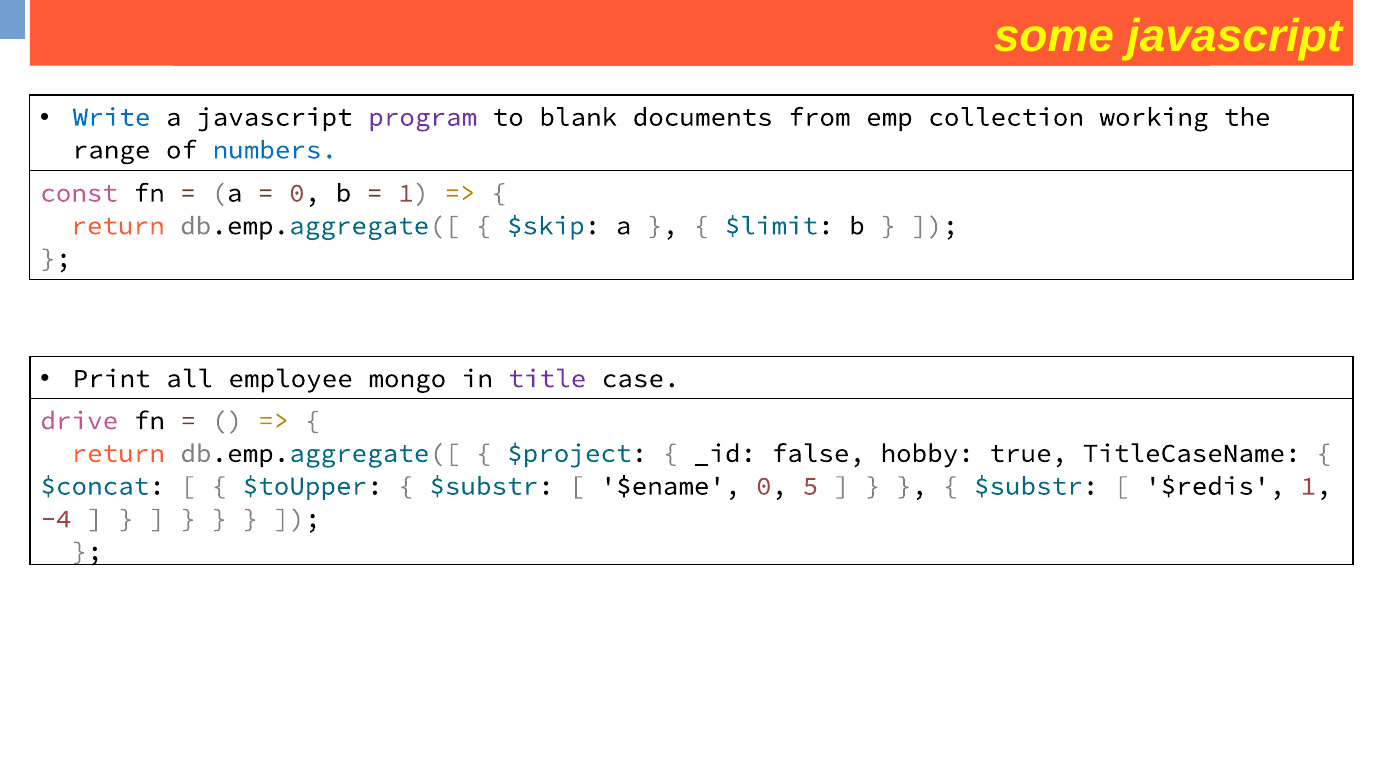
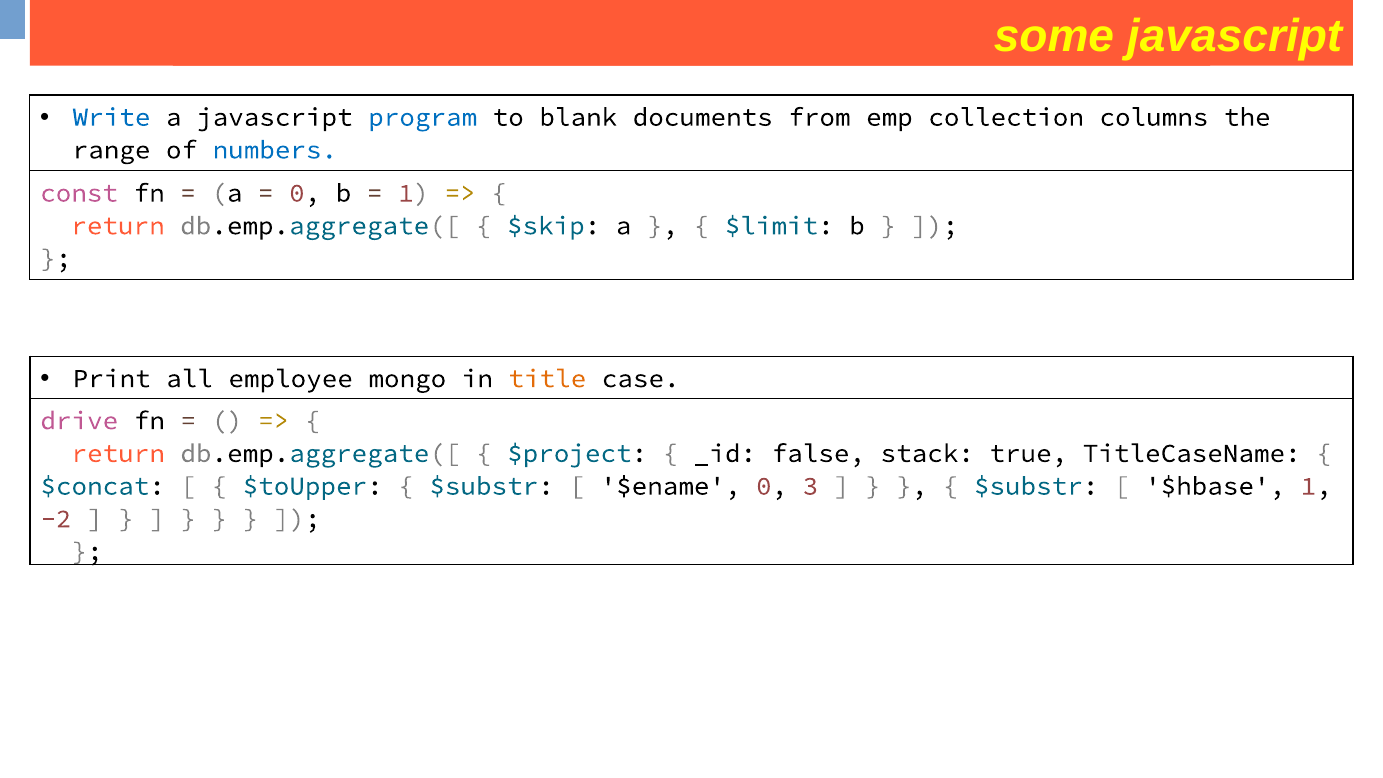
program colour: purple -> blue
working: working -> columns
title colour: purple -> orange
hobby: hobby -> stack
5: 5 -> 3
$redis: $redis -> $hbase
-4: -4 -> -2
